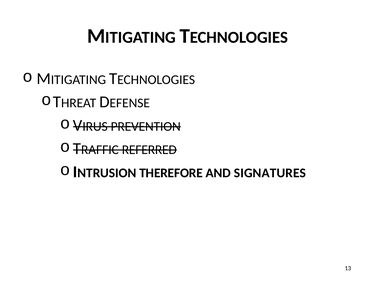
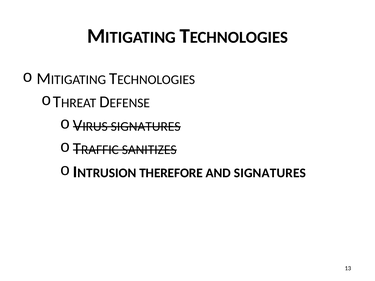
PREVENTION at (146, 126): PREVENTION -> SIGNATURES
REFERRED: REFERRED -> SANITIZES
